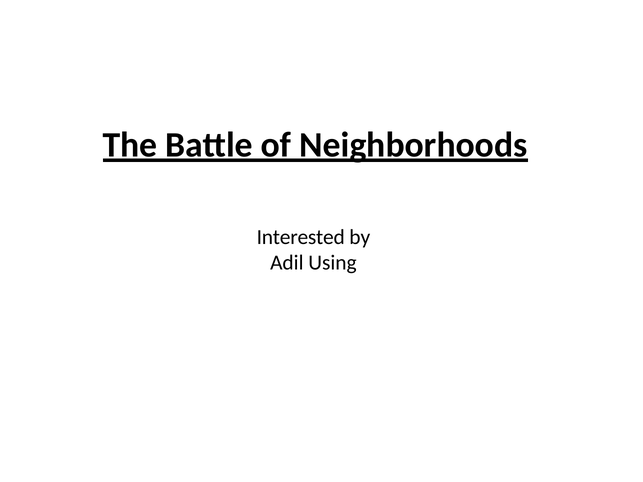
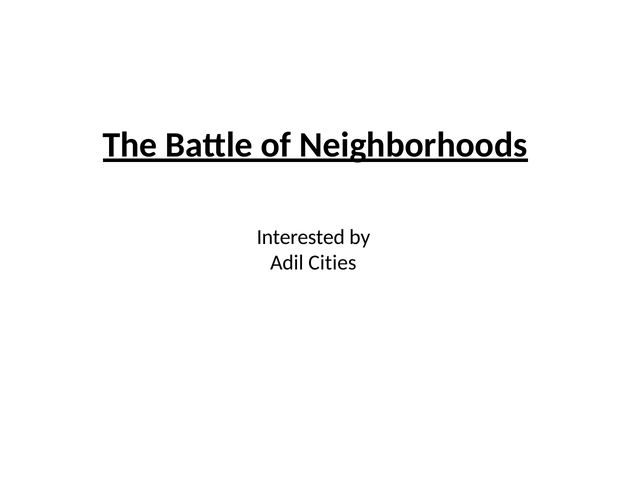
Using: Using -> Cities
